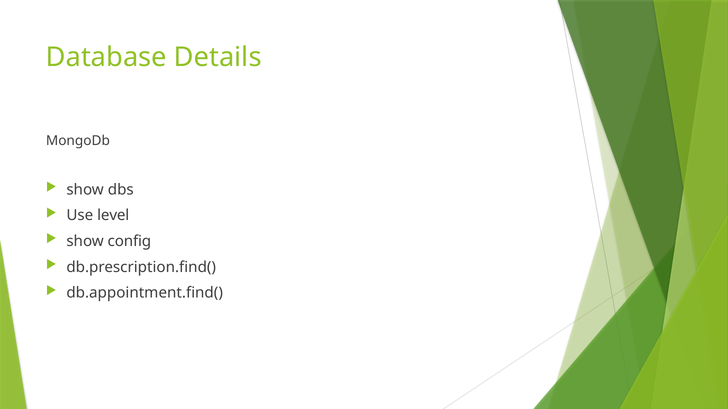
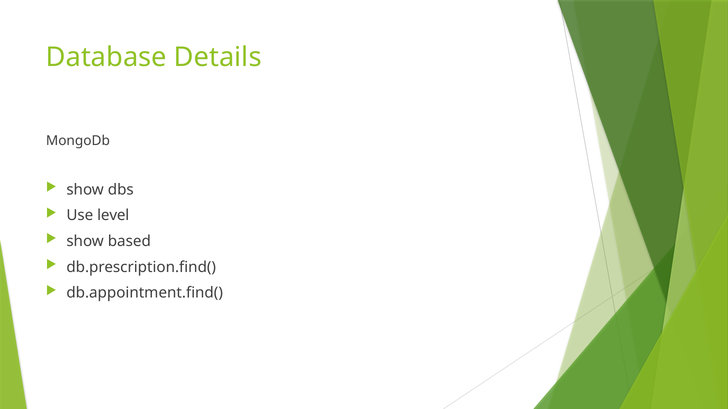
config: config -> based
